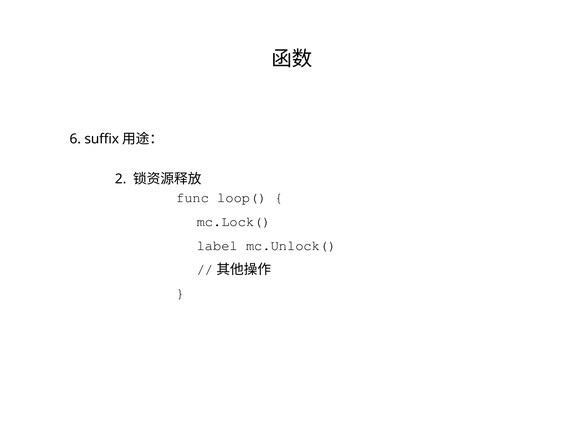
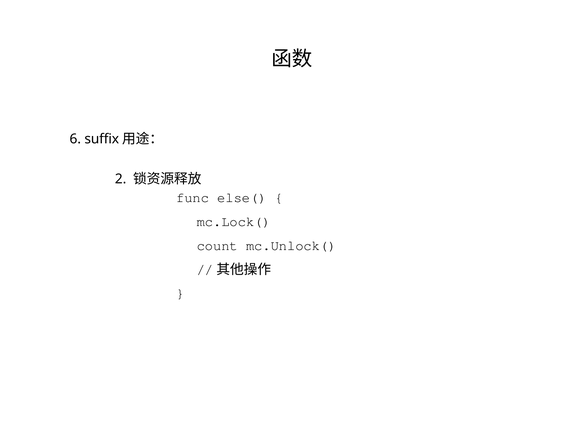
loop(: loop( -> else(
label: label -> count
